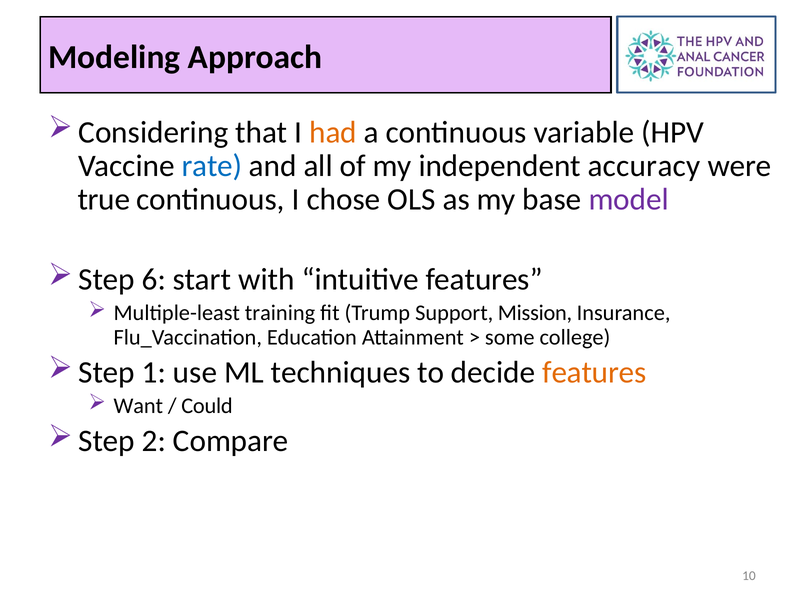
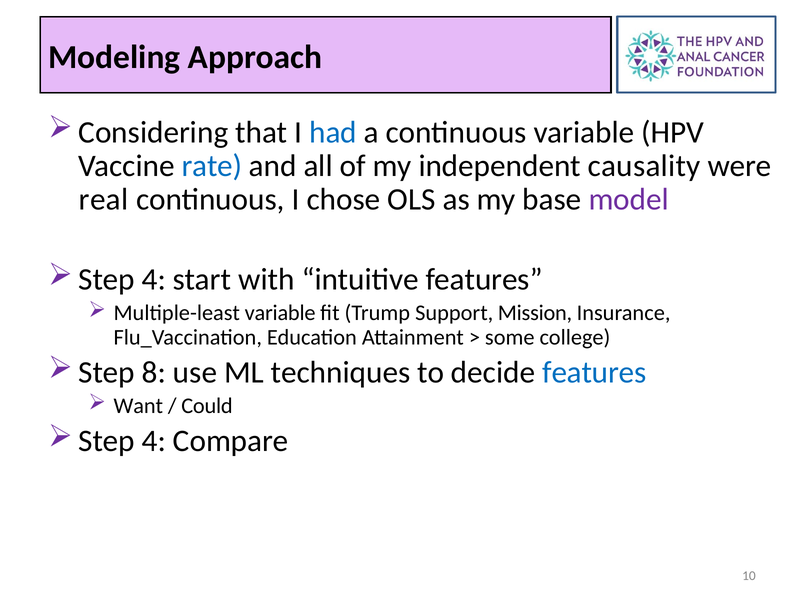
had colour: orange -> blue
accuracy: accuracy -> causality
true: true -> real
6 at (154, 280): 6 -> 4
Multiple-least training: training -> variable
1: 1 -> 8
features at (594, 372) colour: orange -> blue
2 at (154, 441): 2 -> 4
